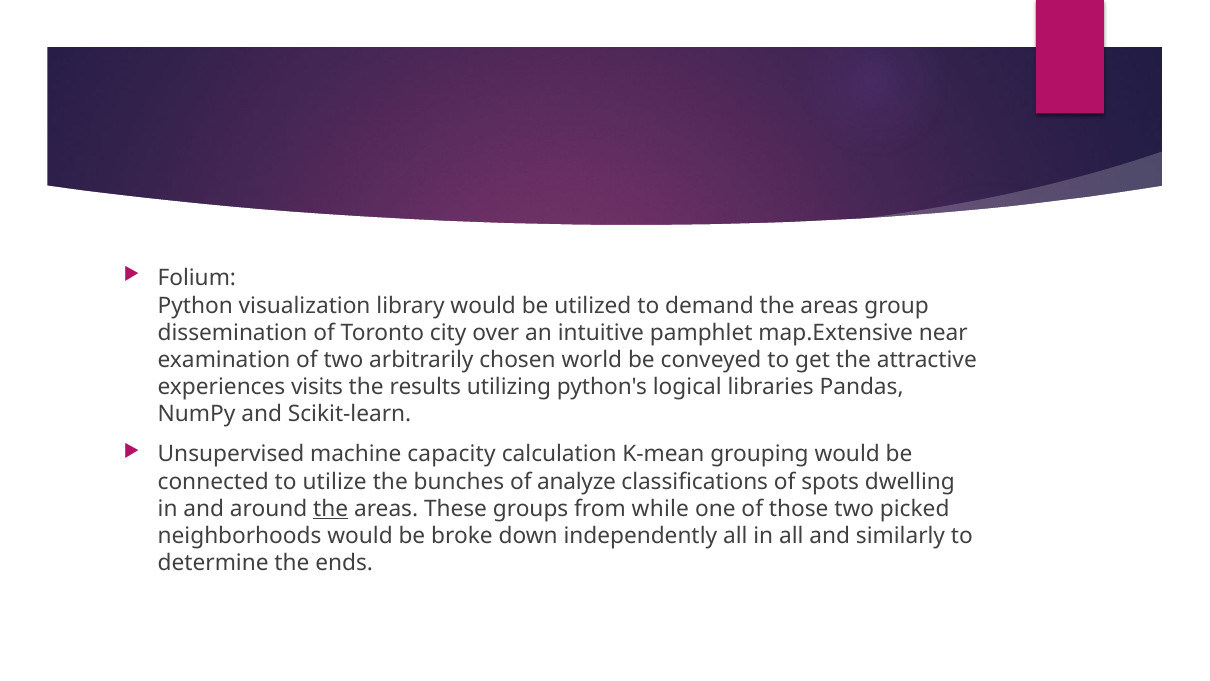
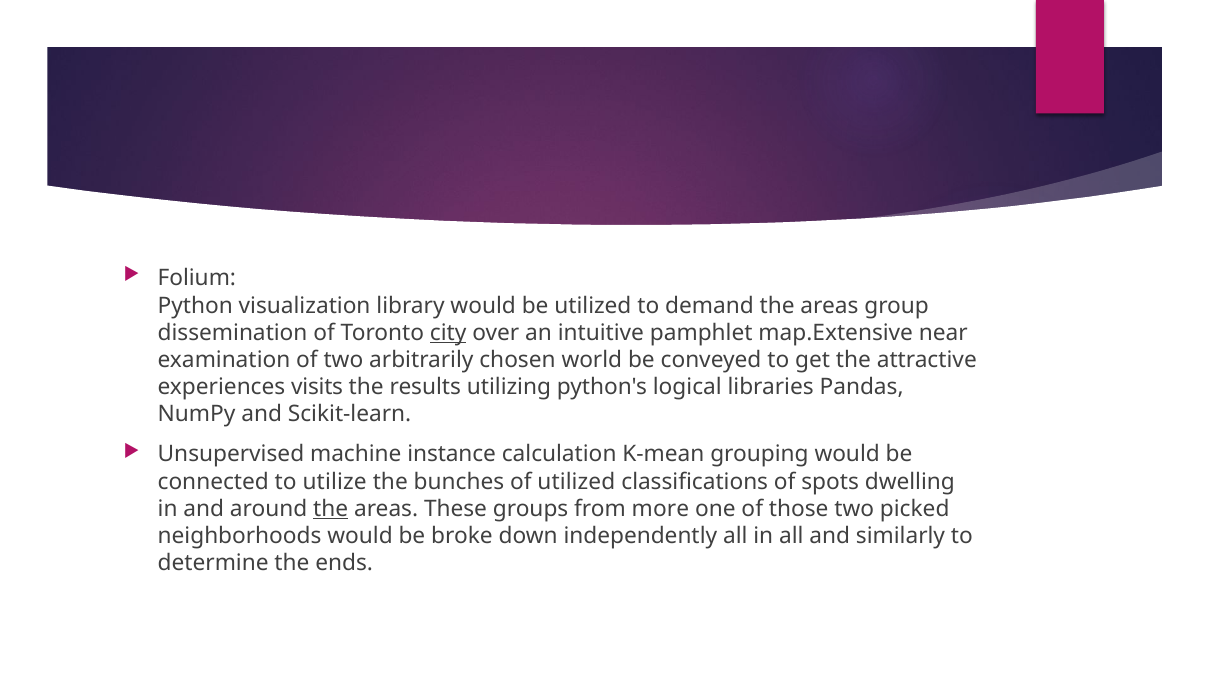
city underline: none -> present
capacity: capacity -> instance
of analyze: analyze -> utilized
while: while -> more
